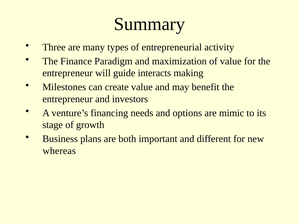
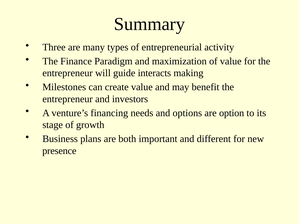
mimic: mimic -> option
whereas: whereas -> presence
